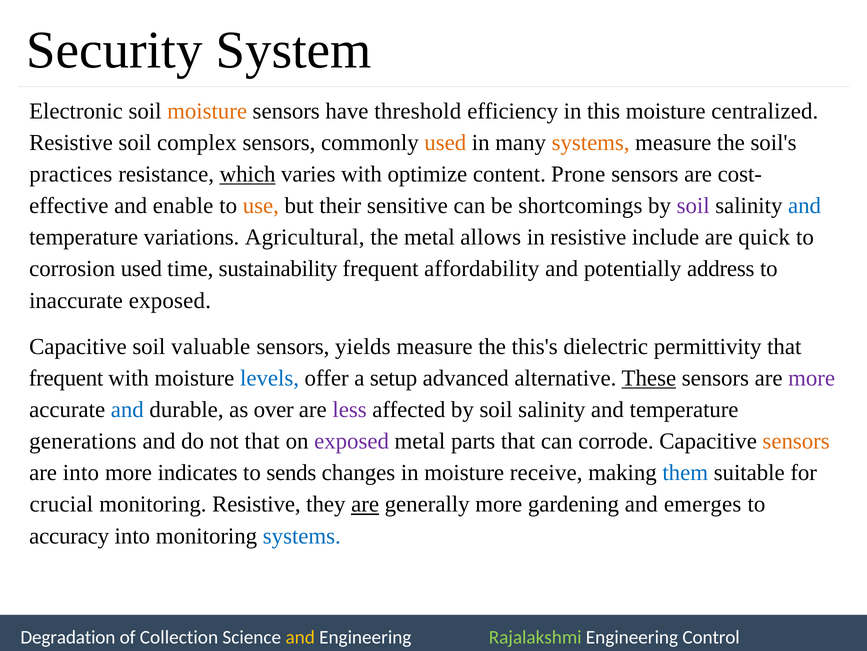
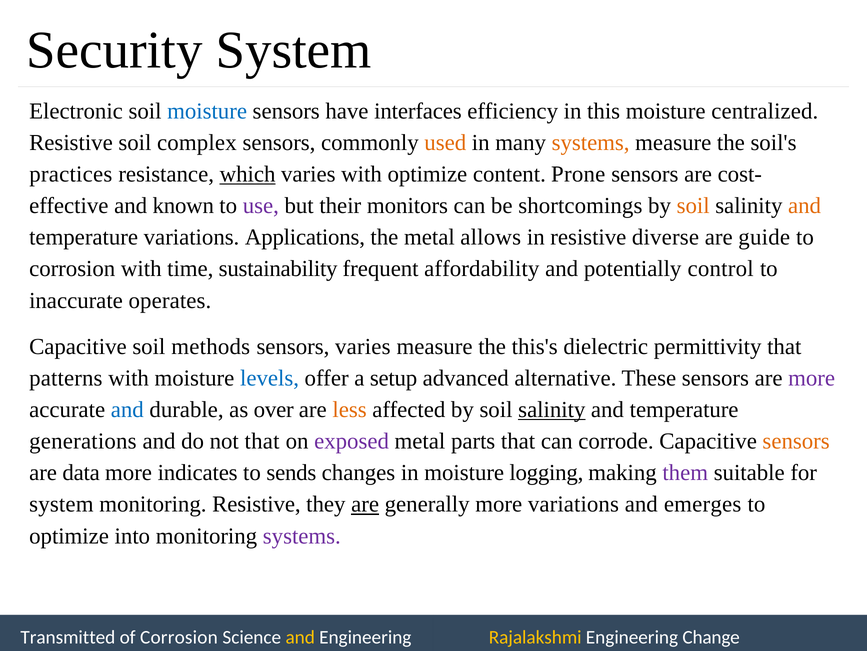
moisture at (207, 111) colour: orange -> blue
threshold: threshold -> interfaces
enable: enable -> known
use colour: orange -> purple
sensitive: sensitive -> monitors
soil at (693, 206) colour: purple -> orange
and at (805, 206) colour: blue -> orange
Agricultural: Agricultural -> Applications
include: include -> diverse
quick: quick -> guide
corrosion used: used -> with
address: address -> control
inaccurate exposed: exposed -> operates
valuable: valuable -> methods
sensors yields: yields -> varies
frequent at (66, 378): frequent -> patterns
These underline: present -> none
less colour: purple -> orange
salinity at (552, 409) underline: none -> present
are into: into -> data
receive: receive -> logging
them colour: blue -> purple
crucial at (61, 504): crucial -> system
more gardening: gardening -> variations
accuracy at (69, 535): accuracy -> optimize
systems at (302, 535) colour: blue -> purple
Degradation: Degradation -> Transmitted
of Collection: Collection -> Corrosion
Rajalakshmi colour: light green -> yellow
Control: Control -> Change
